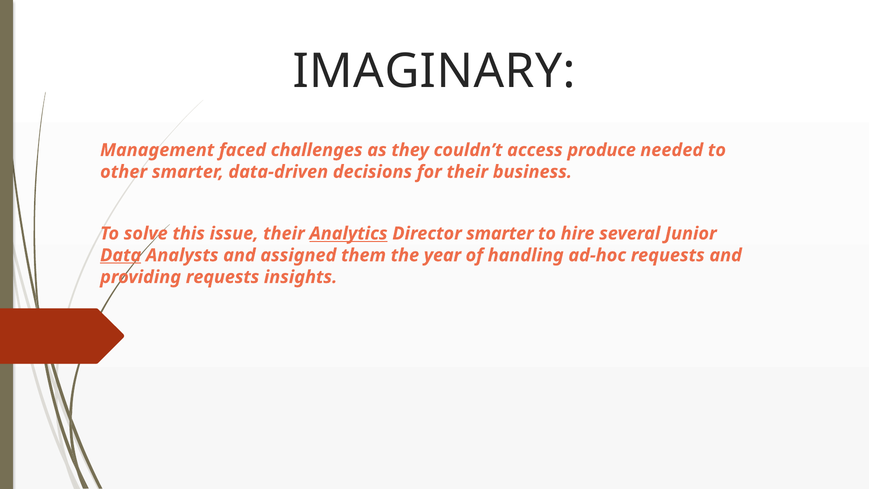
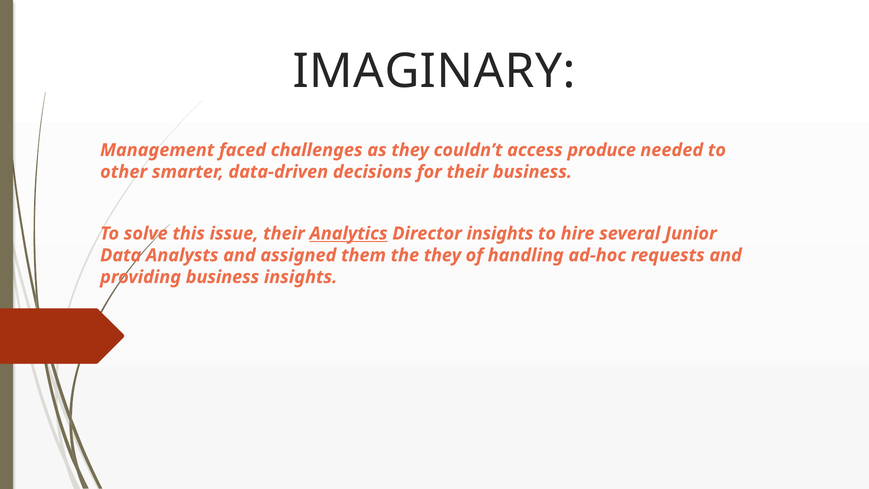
Director smarter: smarter -> insights
Data underline: present -> none
the year: year -> they
providing requests: requests -> business
